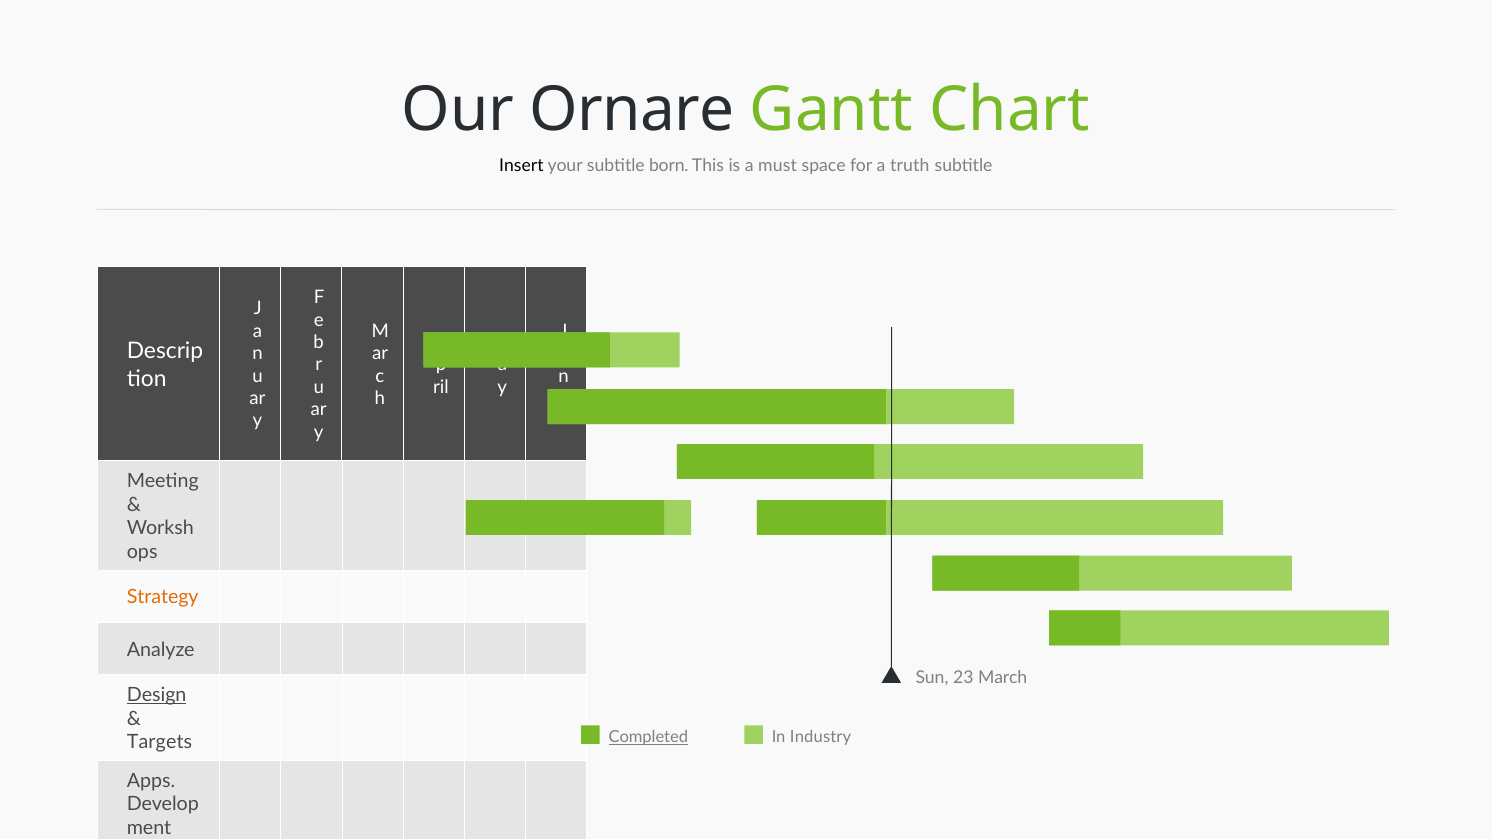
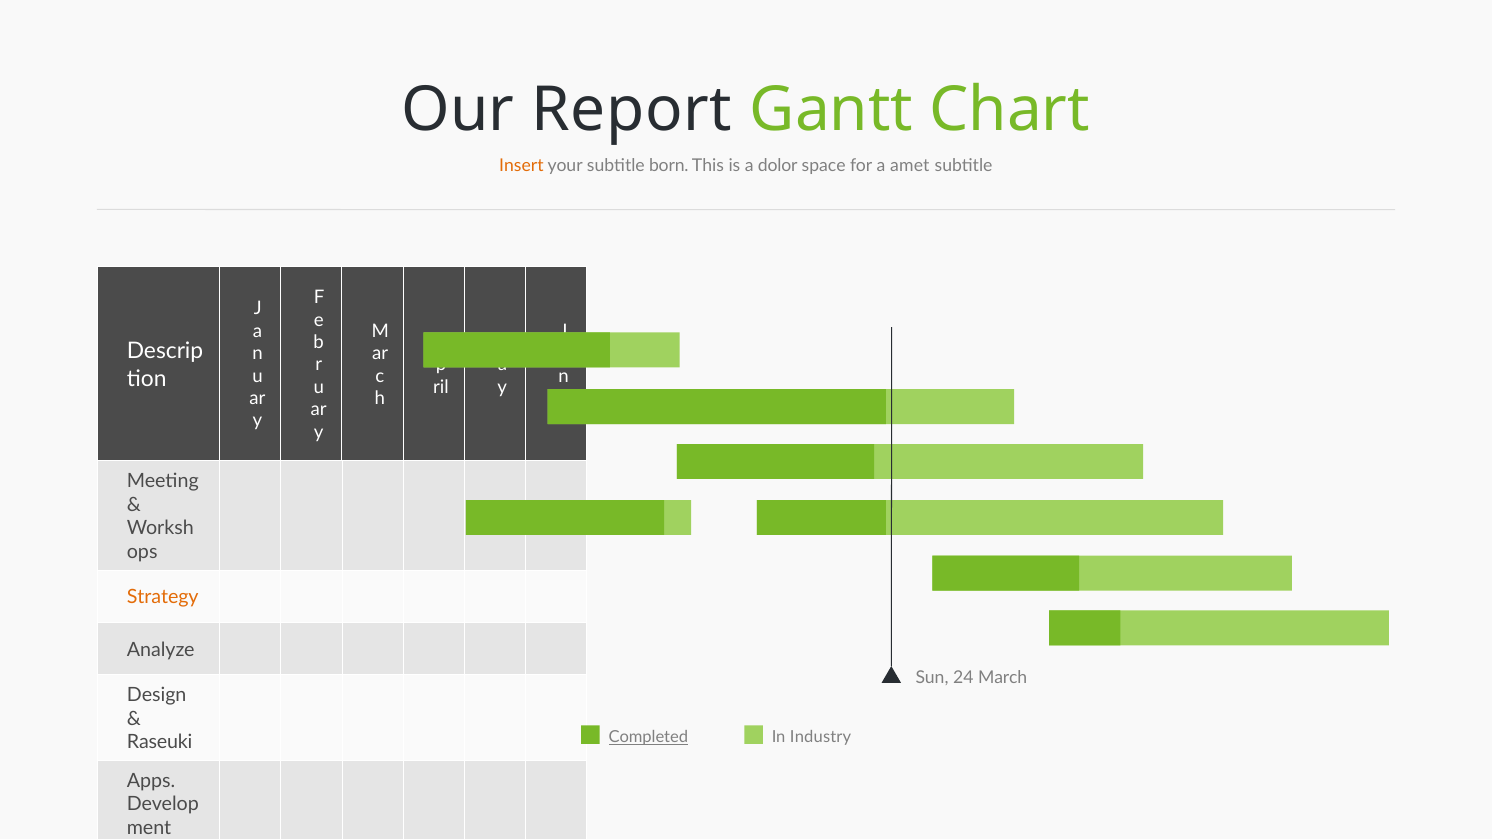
Ornare: Ornare -> Report
Insert colour: black -> orange
must: must -> dolor
truth: truth -> amet
23: 23 -> 24
Design underline: present -> none
Targets: Targets -> Raseuki
